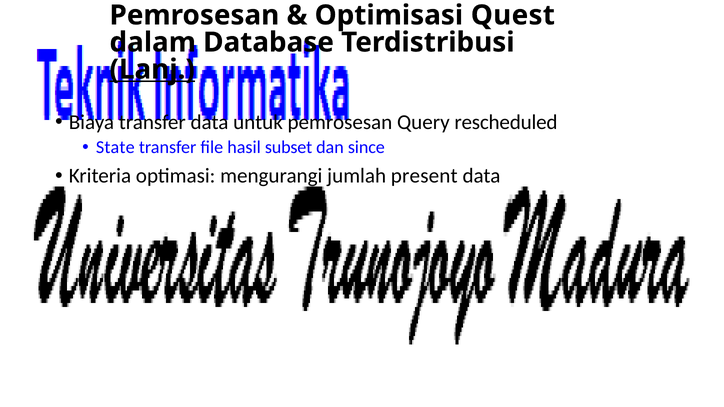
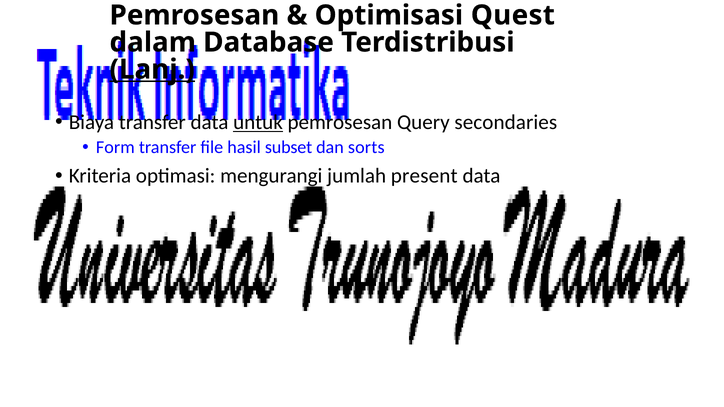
untuk underline: none -> present
rescheduled: rescheduled -> secondaries
State: State -> Form
since: since -> sorts
